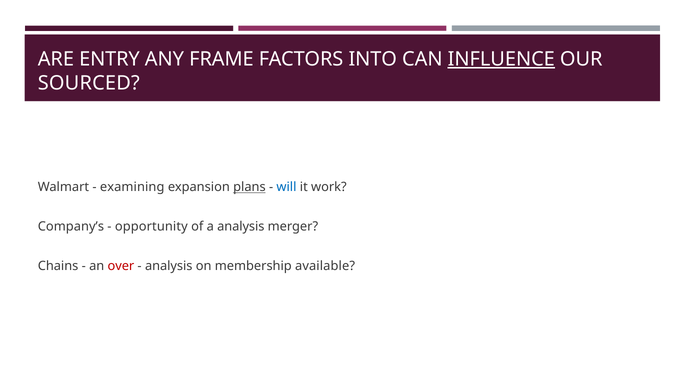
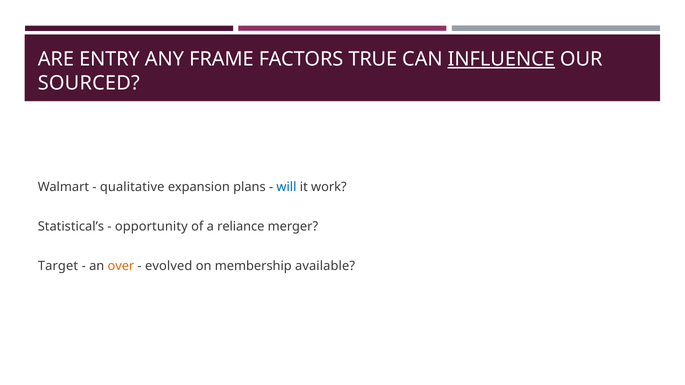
INTO: INTO -> TRUE
examining: examining -> qualitative
plans underline: present -> none
Company’s: Company’s -> Statistical’s
a analysis: analysis -> reliance
Chains: Chains -> Target
over colour: red -> orange
analysis at (169, 266): analysis -> evolved
